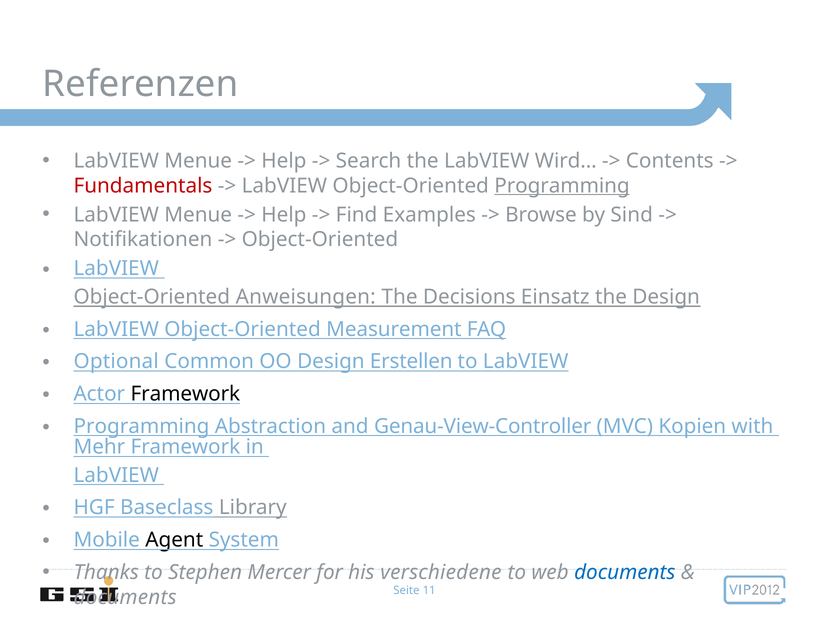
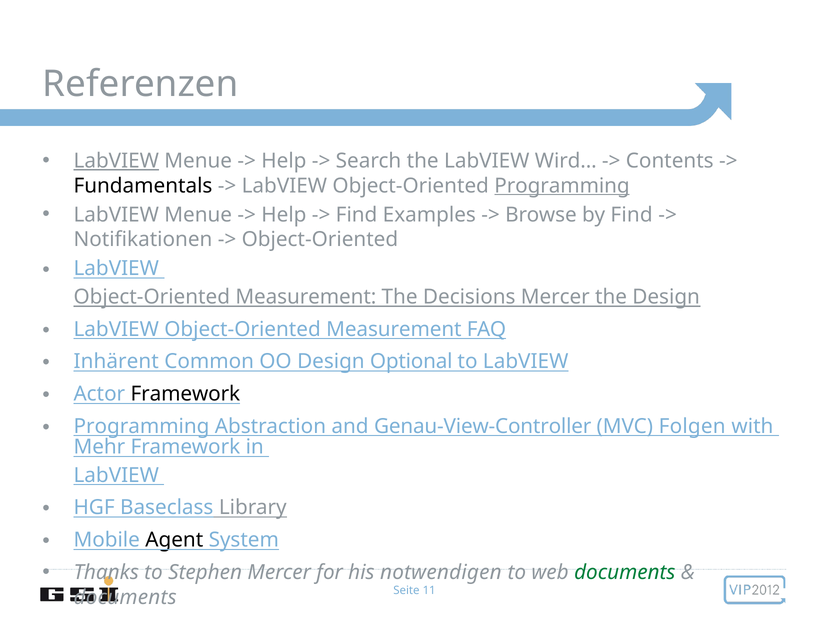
LabVIEW at (116, 161) underline: none -> present
Fundamentals colour: red -> black
by Sind: Sind -> Find
Anweisungen at (306, 297): Anweisungen -> Measurement
Decisions Einsatz: Einsatz -> Mercer
Optional: Optional -> Inhärent
Erstellen: Erstellen -> Optional
Kopien: Kopien -> Folgen
verschiedene: verschiedene -> notwendigen
documents at (625, 572) colour: blue -> green
